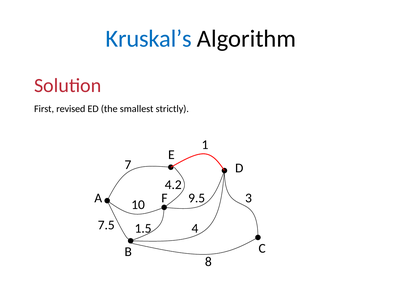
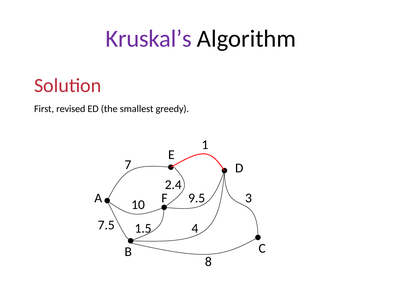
Kruskal’s colour: blue -> purple
strictly: strictly -> greedy
4.2: 4.2 -> 2.4
